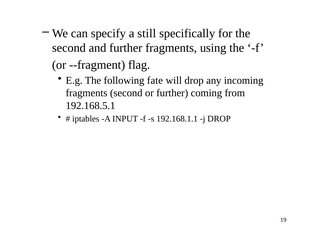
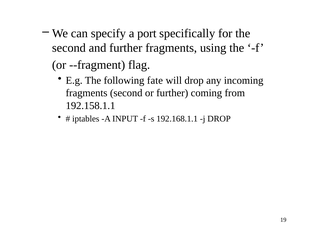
still: still -> port
192.168.5.1: 192.168.5.1 -> 192.158.1.1
